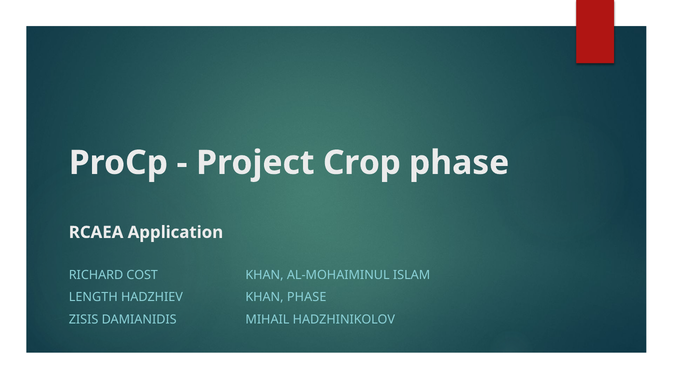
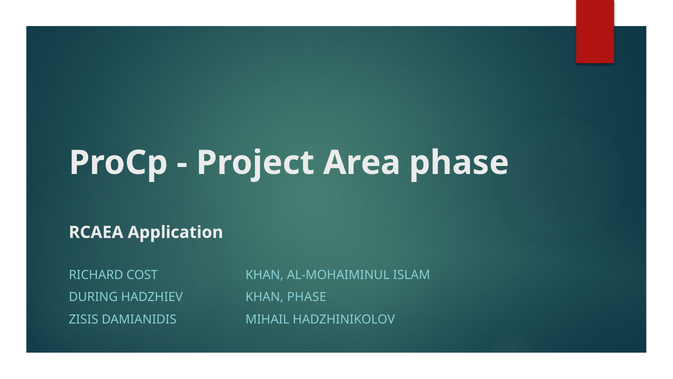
Crop: Crop -> Area
LENGTH: LENGTH -> DURING
